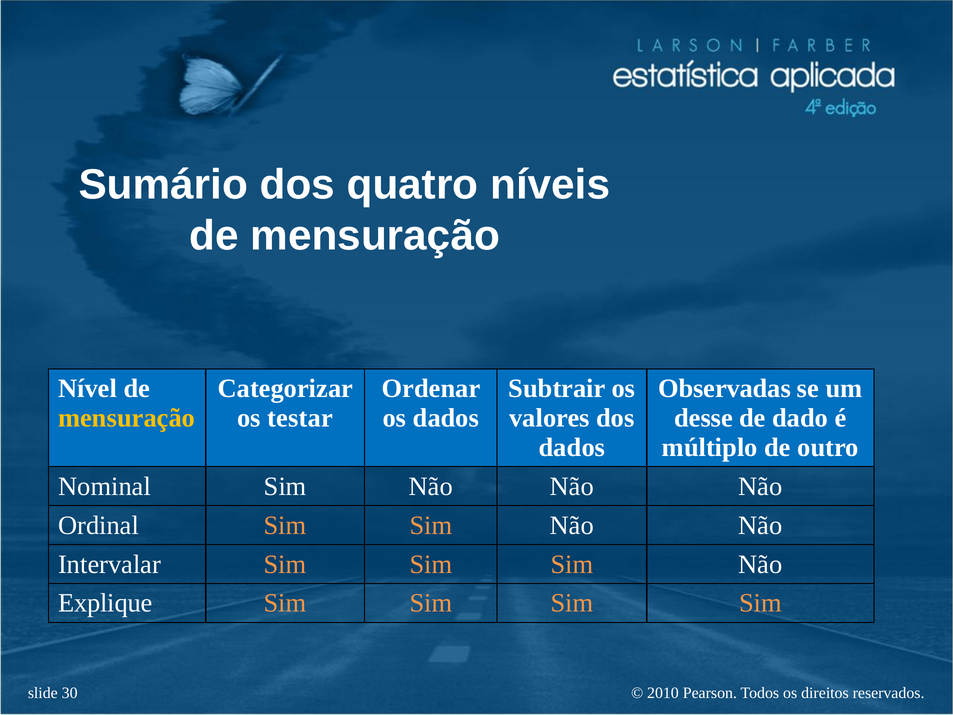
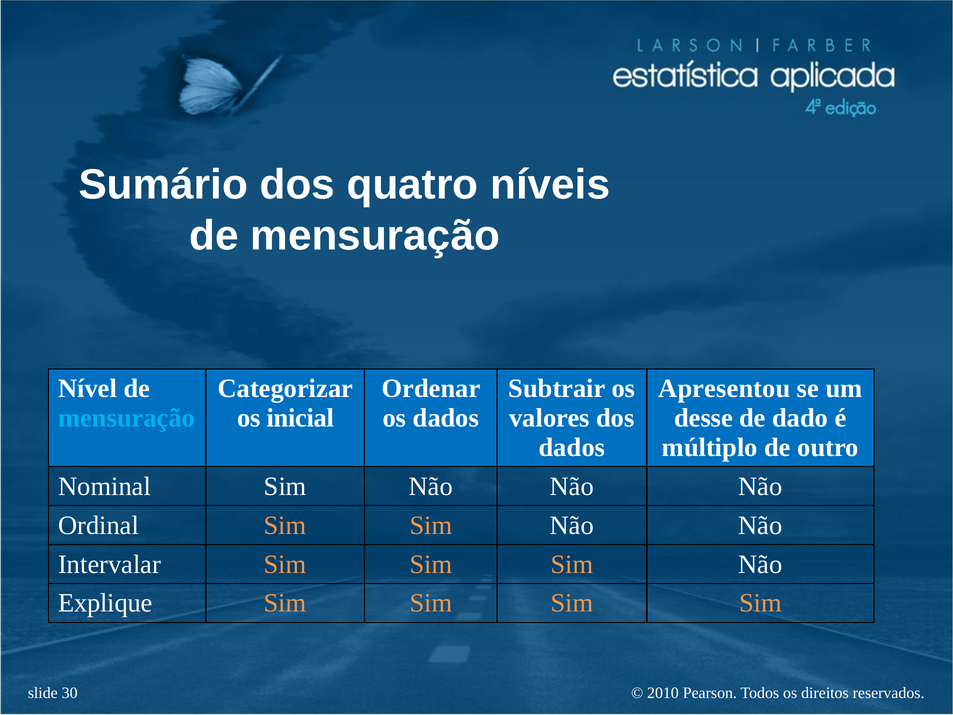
Observadas: Observadas -> Apresentou
mensuração at (127, 418) colour: yellow -> light blue
testar: testar -> inicial
